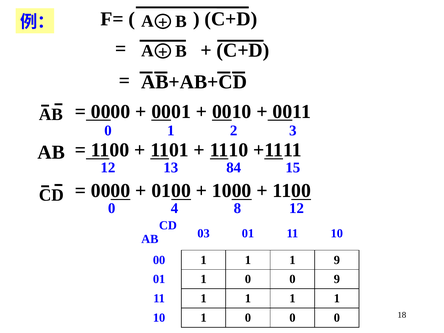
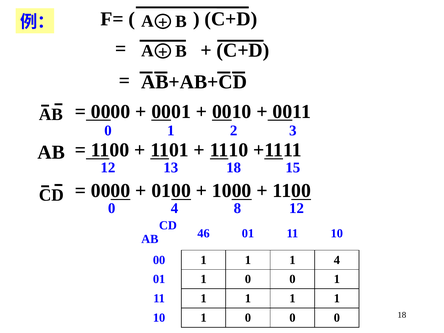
13 84: 84 -> 18
03: 03 -> 46
1 9: 9 -> 4
0 0 9: 9 -> 1
